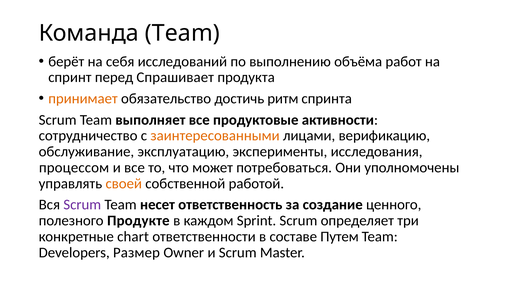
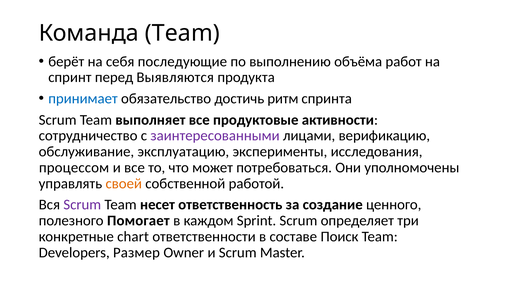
исследований: исследований -> последующие
Спрашивает: Спрашивает -> Выявляются
принимает colour: orange -> blue
заинтересованными colour: orange -> purple
Продукте: Продукте -> Помогает
Путем: Путем -> Поиск
